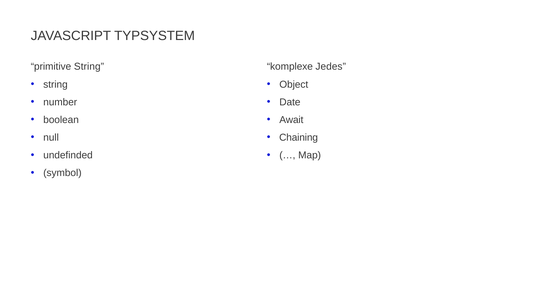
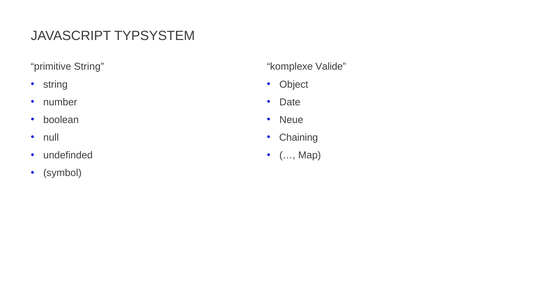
Jedes: Jedes -> Valide
Await: Await -> Neue
